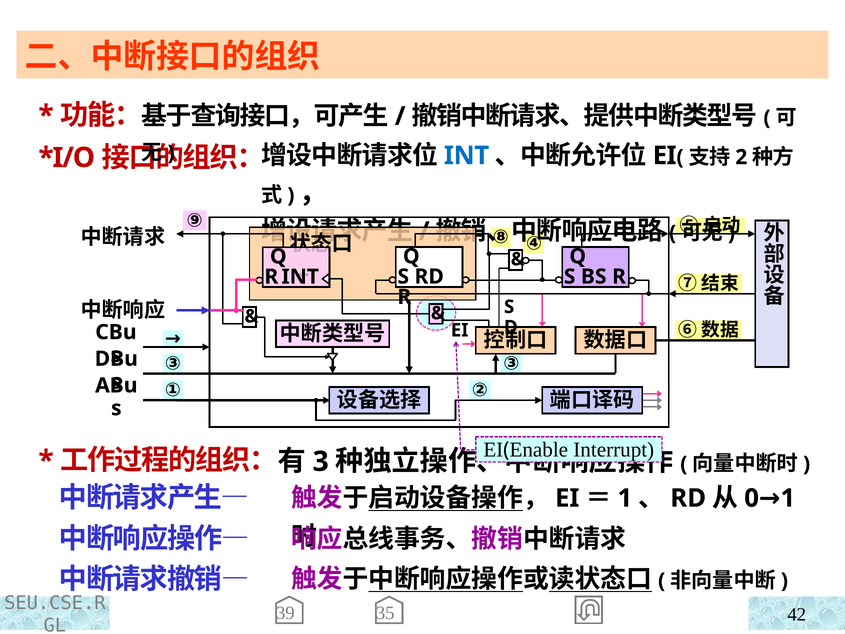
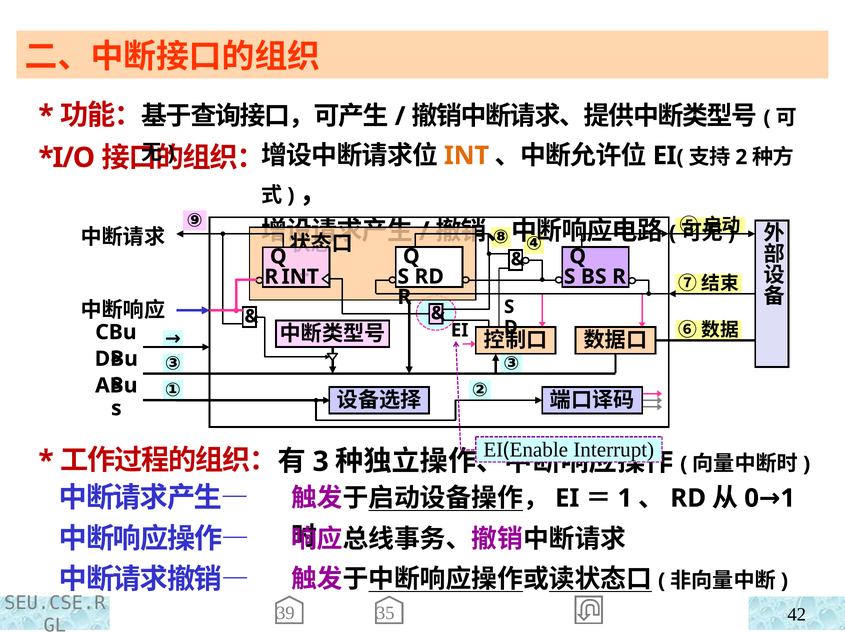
INT at (467, 156) colour: blue -> orange
